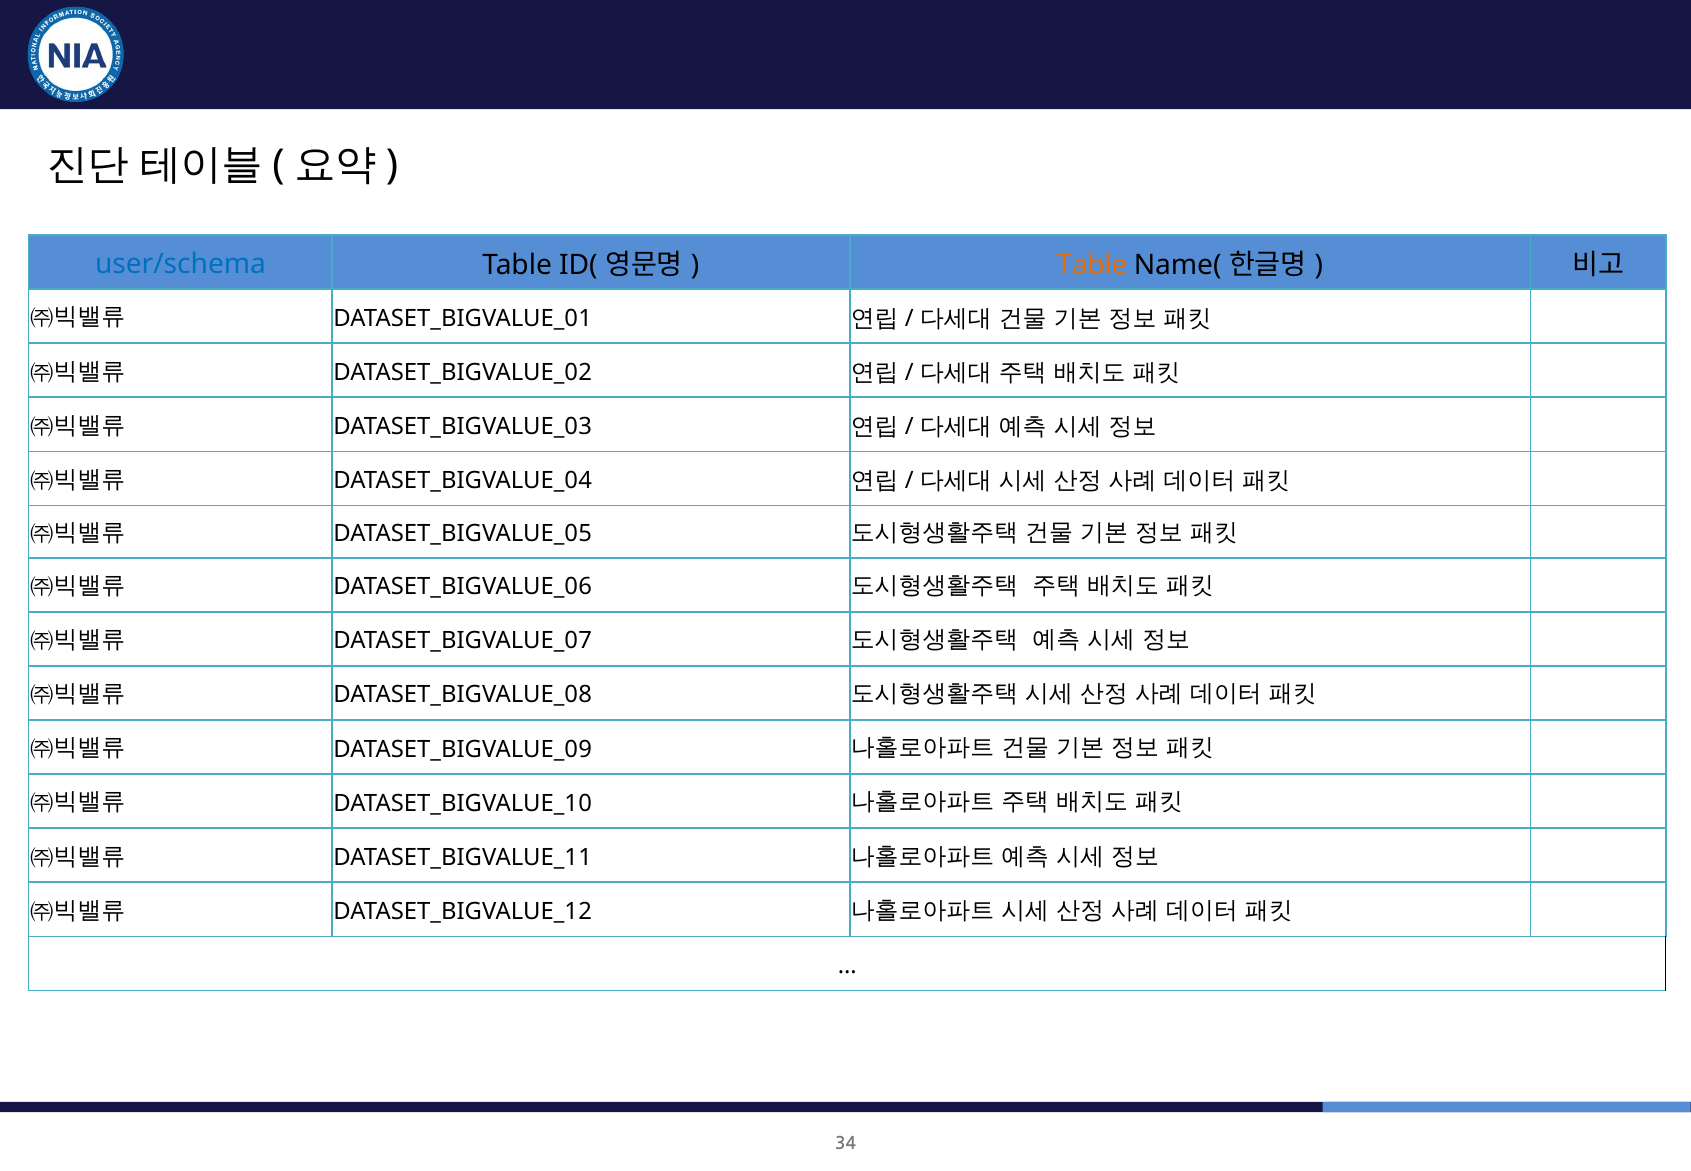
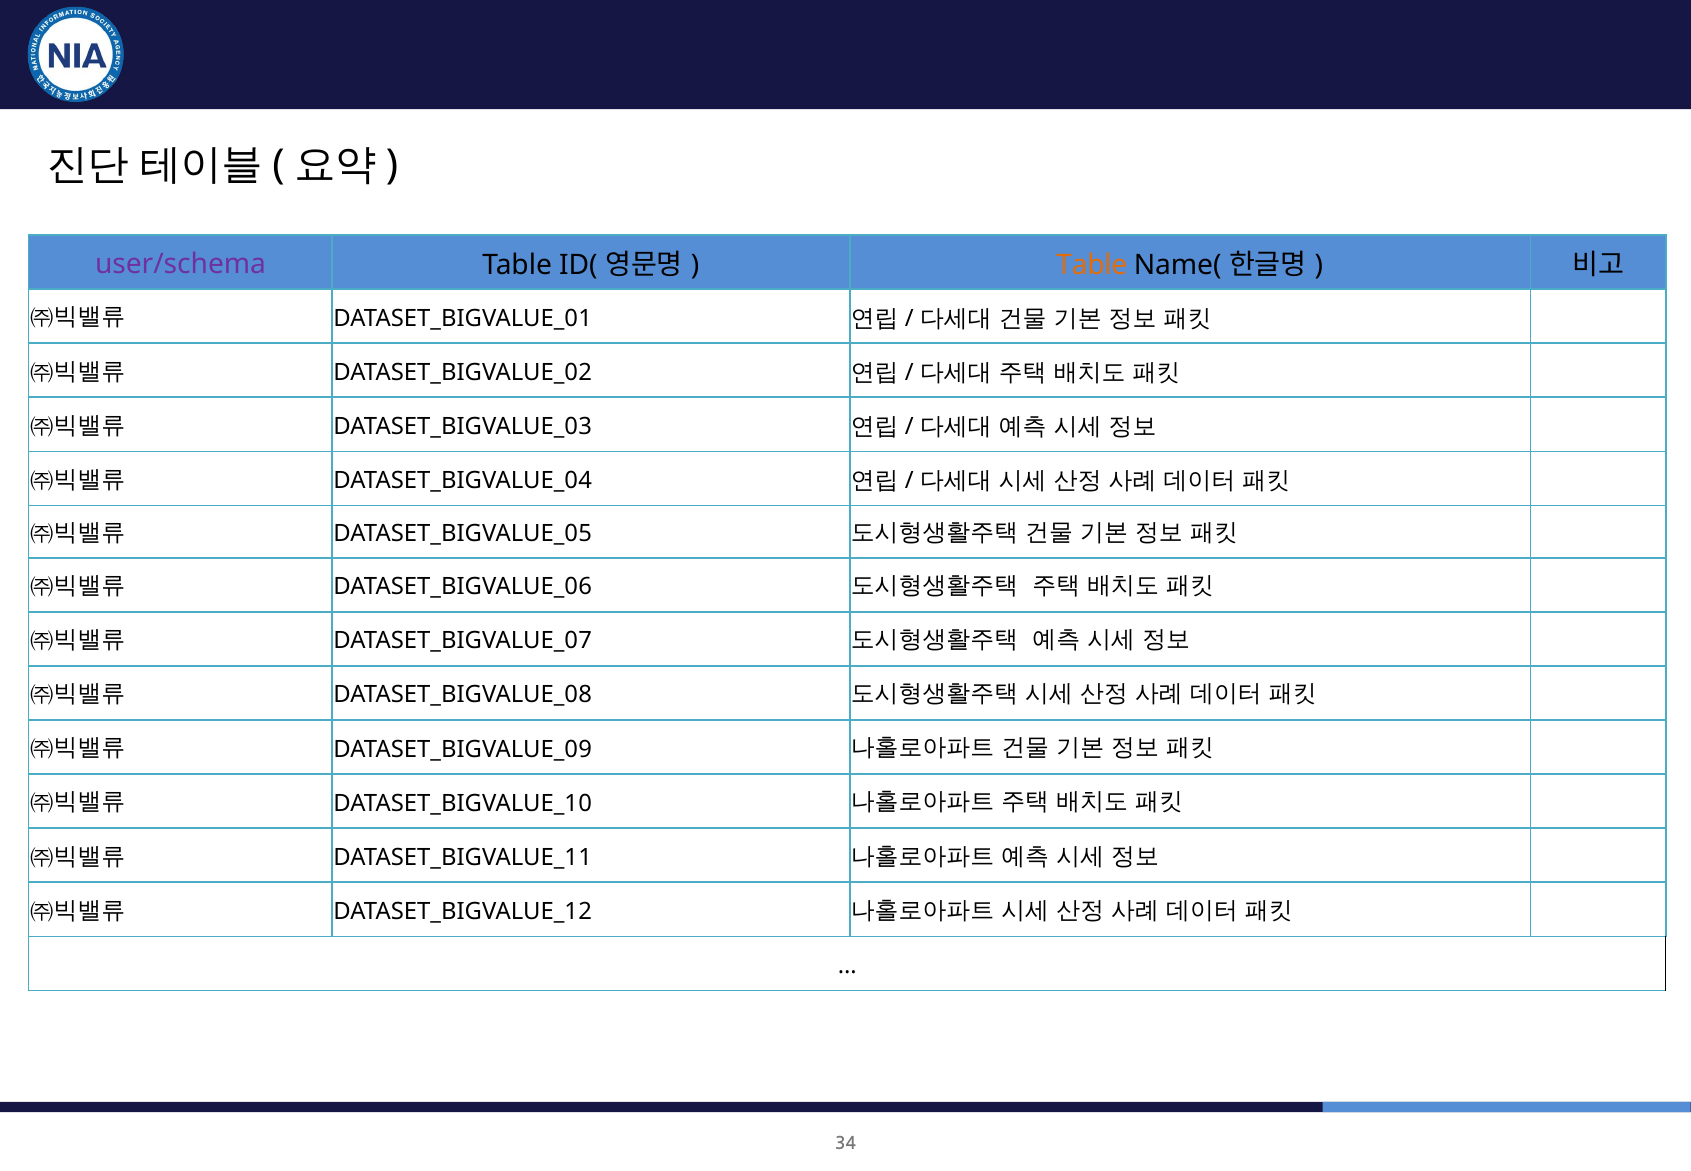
user/schema colour: blue -> purple
